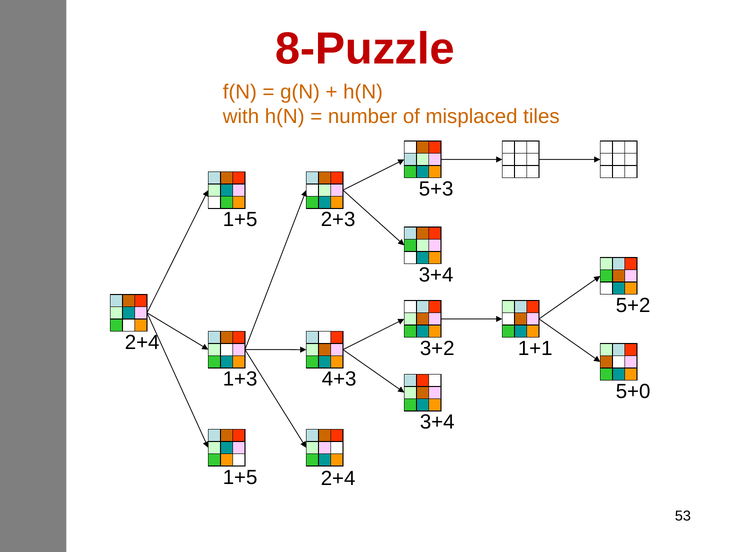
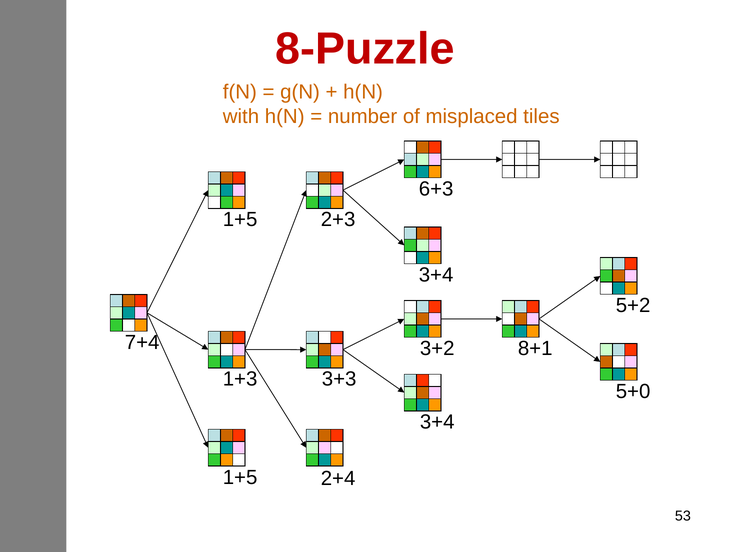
5+3: 5+3 -> 6+3
2+4 at (142, 342): 2+4 -> 7+4
1+1: 1+1 -> 8+1
4+3: 4+3 -> 3+3
